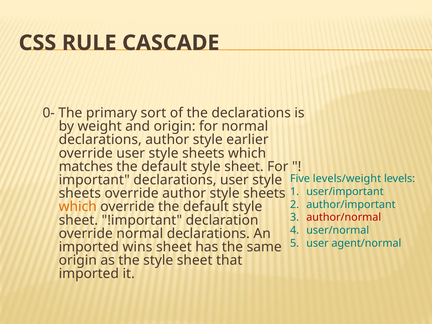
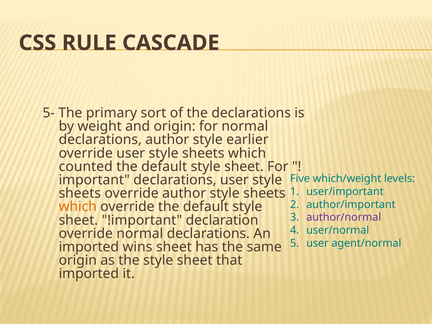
0-: 0- -> 5-
matches: matches -> counted
levels/weight: levels/weight -> which/weight
author/normal colour: red -> purple
